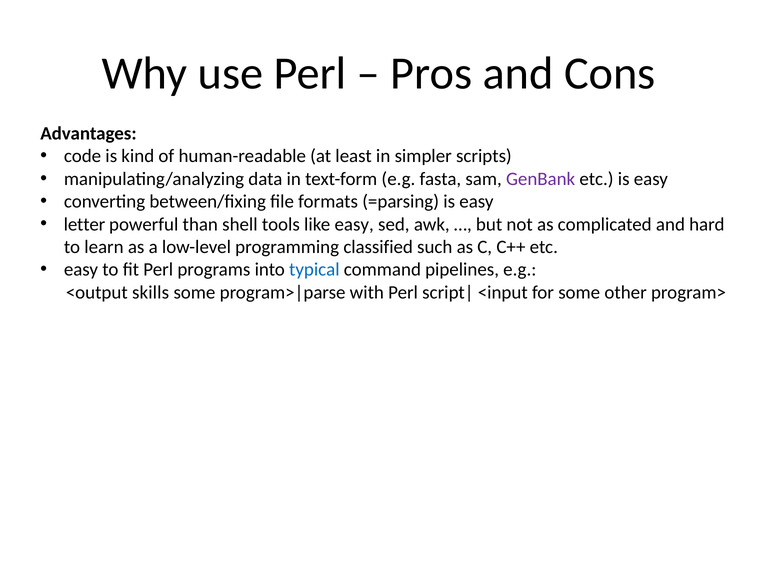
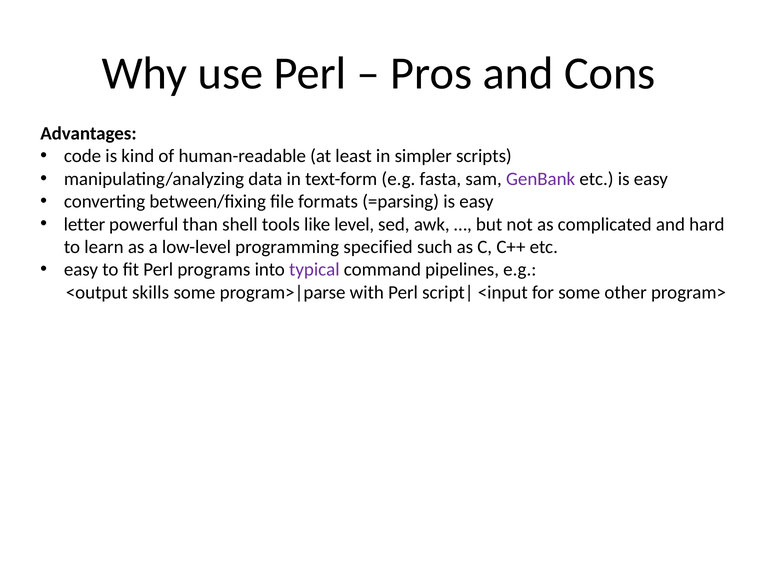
like easy: easy -> level
classified: classified -> specified
typical colour: blue -> purple
